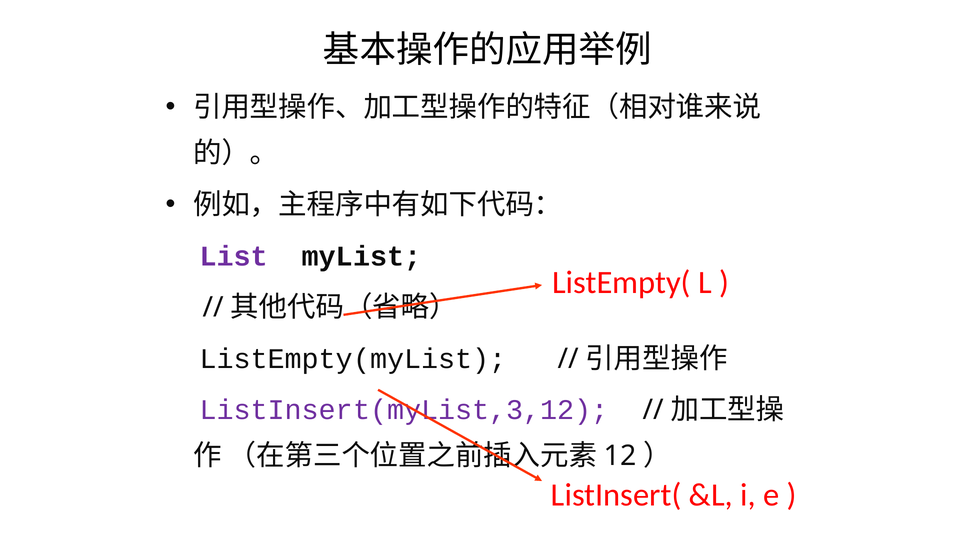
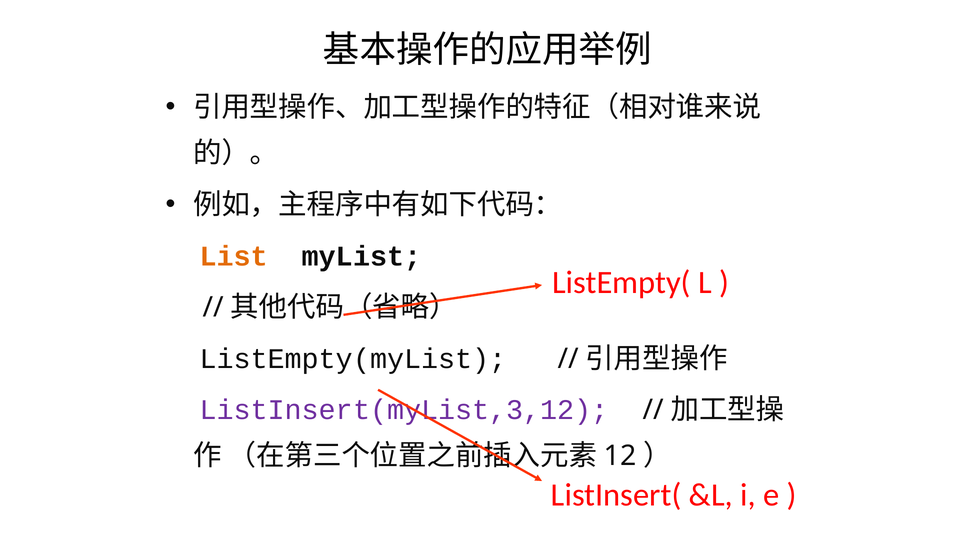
List colour: purple -> orange
